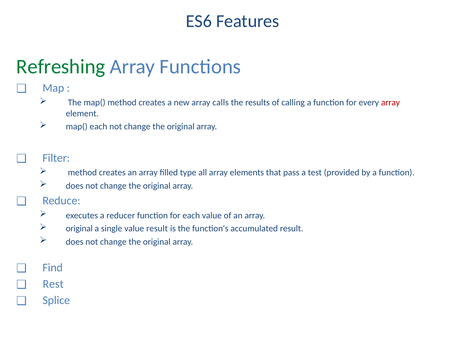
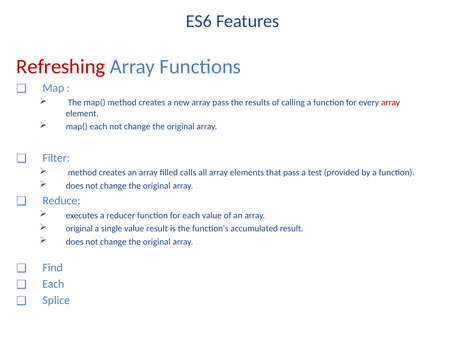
Refreshing colour: green -> red
array calls: calls -> pass
type: type -> calls
Rest at (53, 284): Rest -> Each
